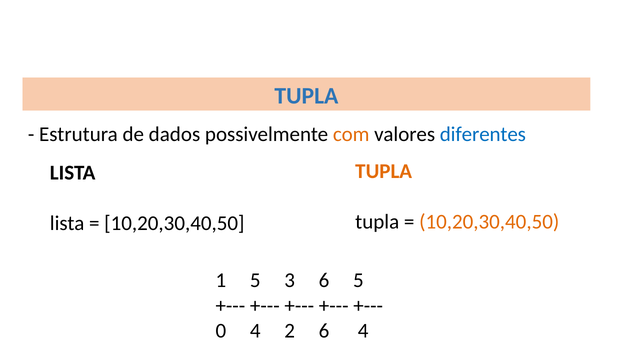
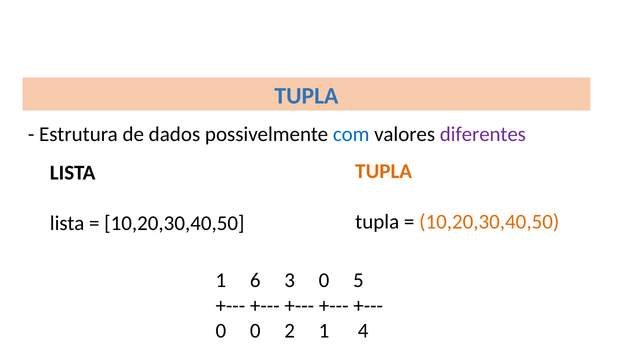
com colour: orange -> blue
diferentes colour: blue -> purple
1 5: 5 -> 6
3 6: 6 -> 0
0 4: 4 -> 0
2 6: 6 -> 1
